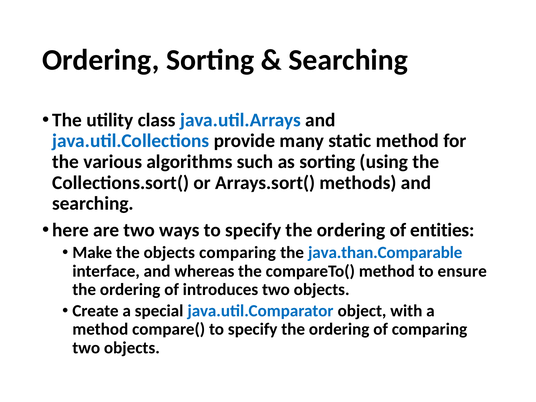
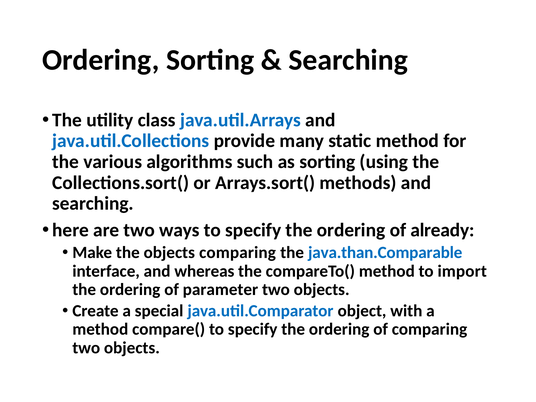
entities: entities -> already
ensure: ensure -> import
introduces: introduces -> parameter
